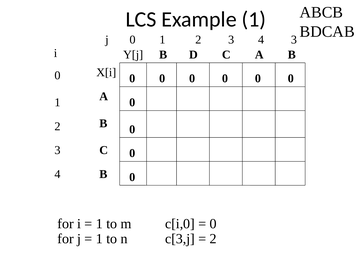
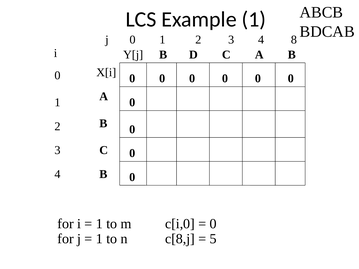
4 3: 3 -> 8
c[3,j: c[3,j -> c[8,j
2 at (213, 239): 2 -> 5
